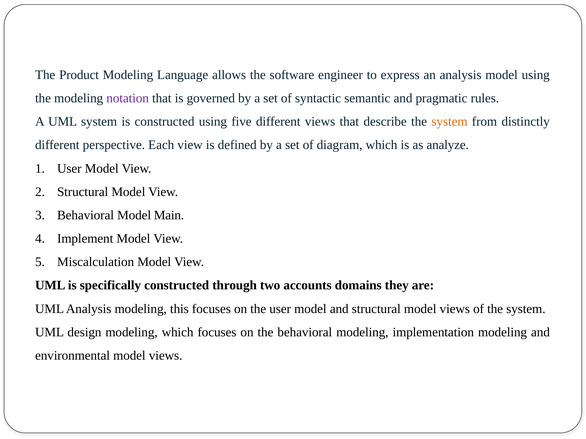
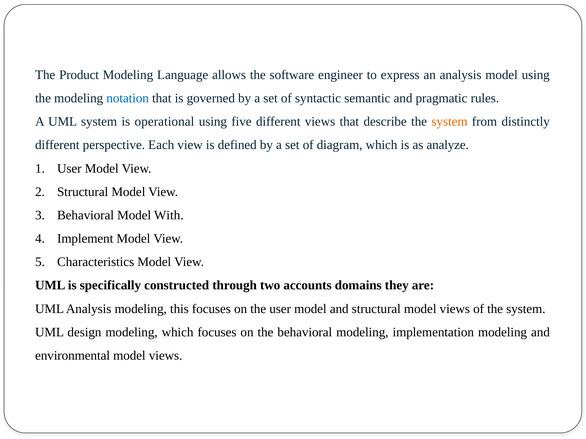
notation colour: purple -> blue
is constructed: constructed -> operational
Main: Main -> With
Miscalculation: Miscalculation -> Characteristics
